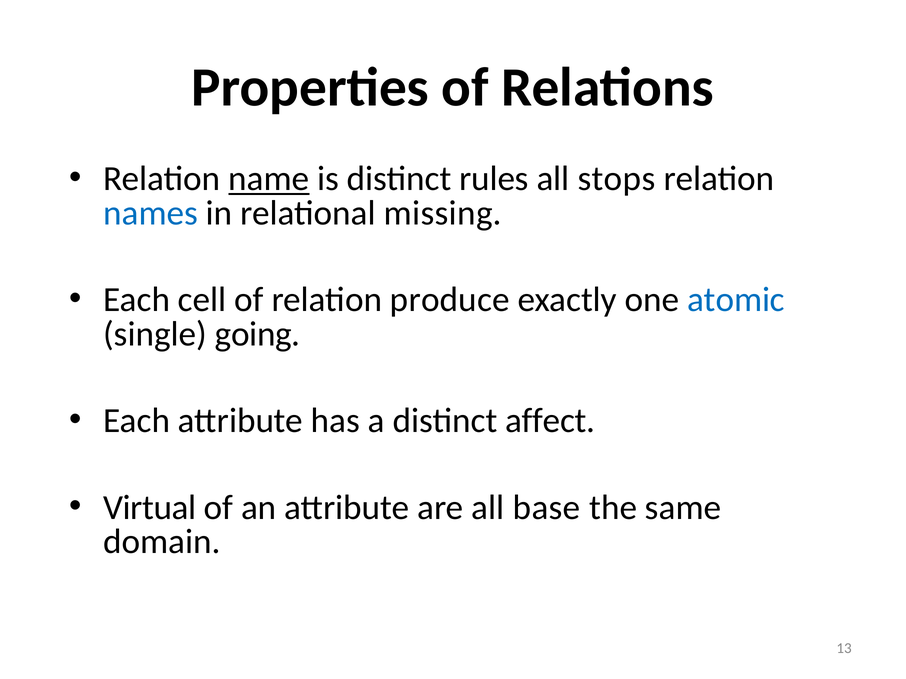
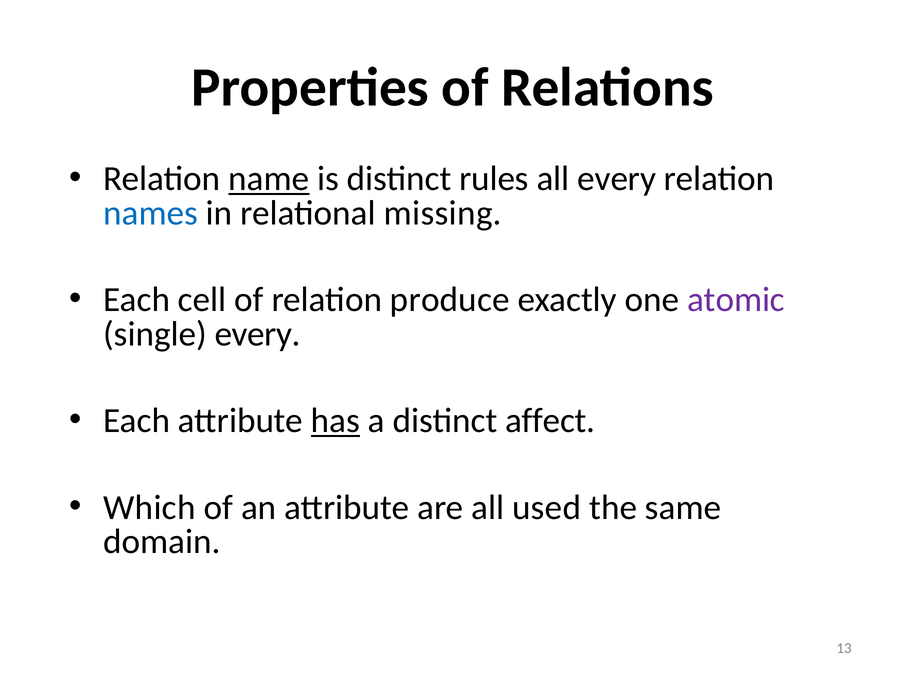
all stops: stops -> every
atomic colour: blue -> purple
single going: going -> every
has underline: none -> present
Virtual: Virtual -> Which
base: base -> used
